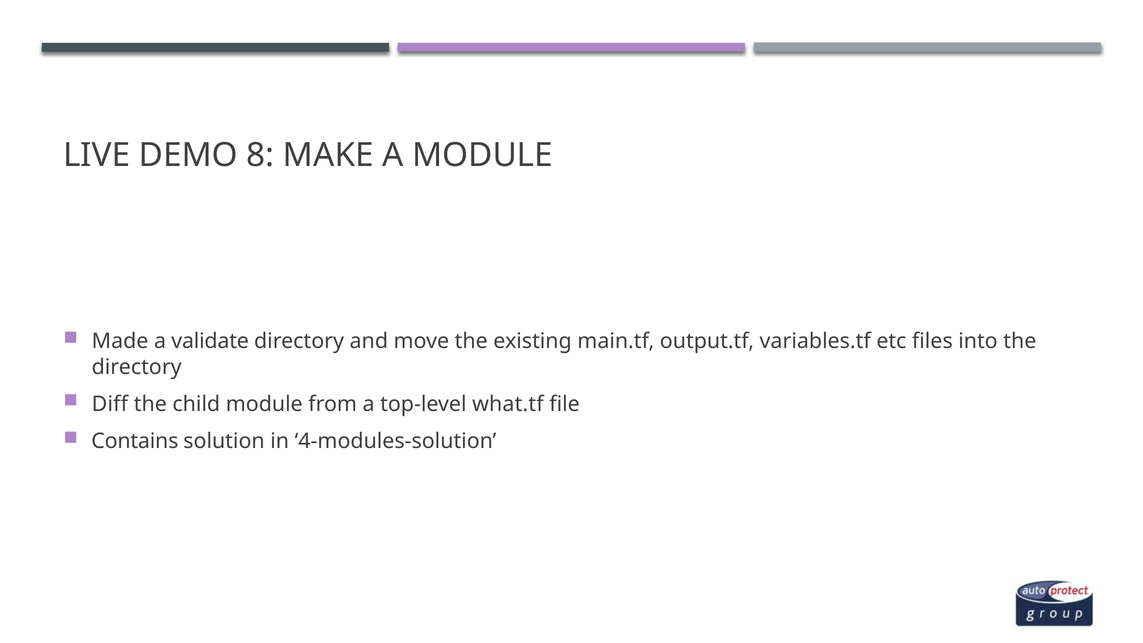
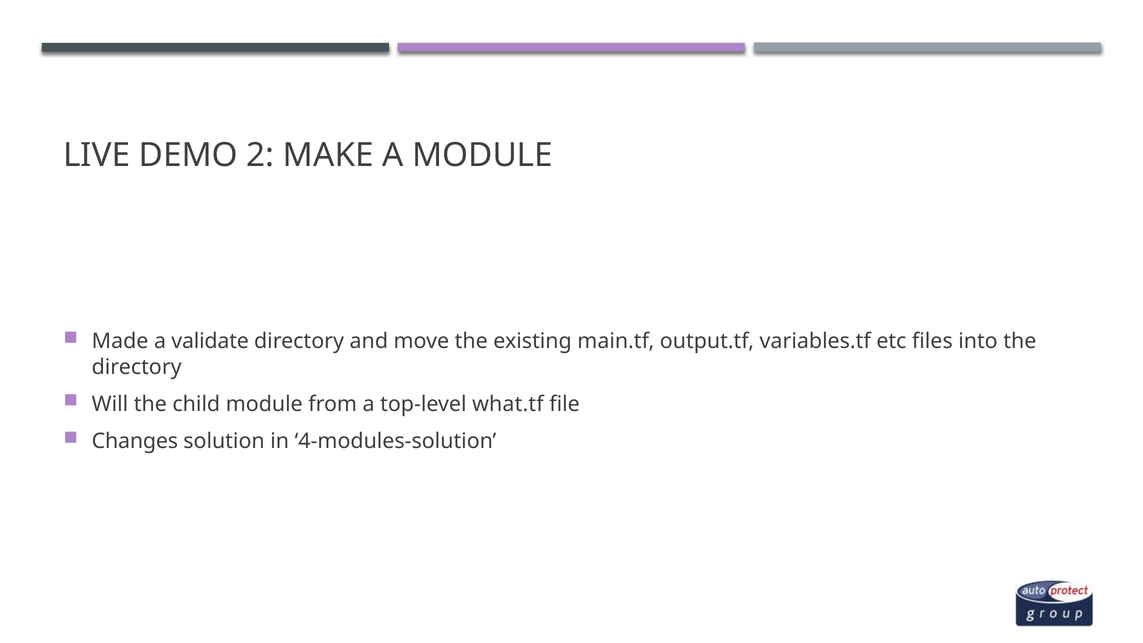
8: 8 -> 2
Diff: Diff -> Will
Contains: Contains -> Changes
